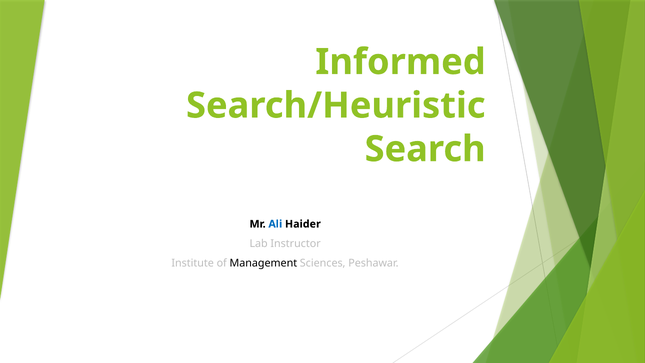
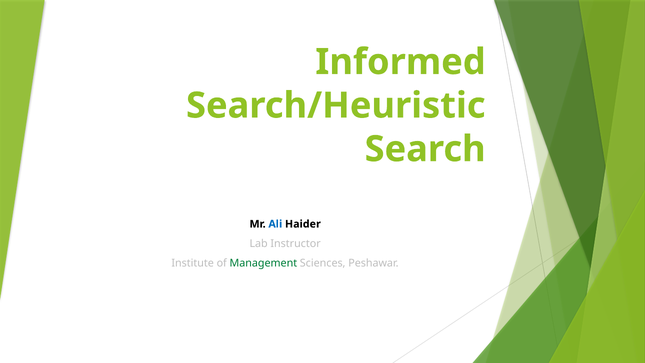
Management colour: black -> green
